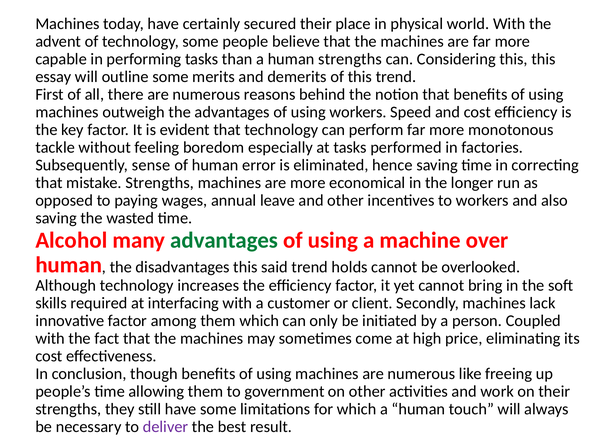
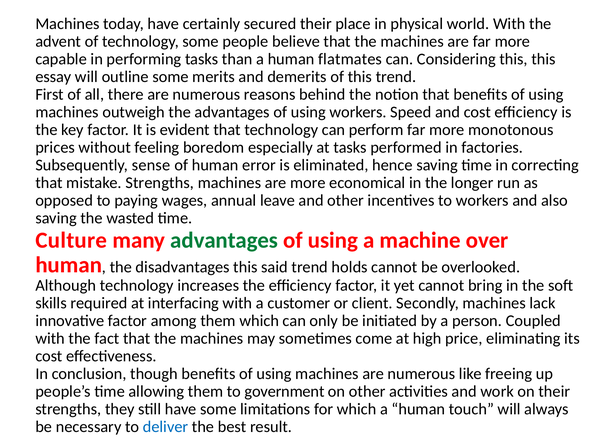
human strengths: strengths -> flatmates
tackle: tackle -> prices
Alcohol: Alcohol -> Culture
deliver colour: purple -> blue
